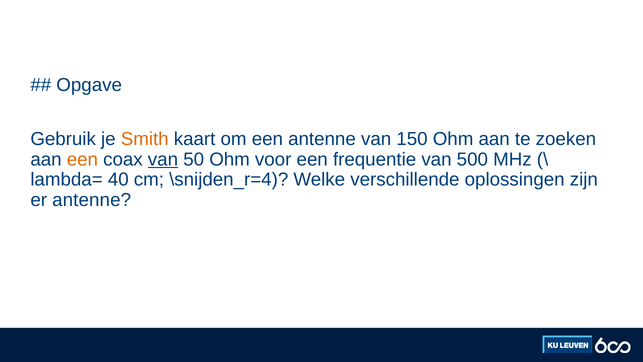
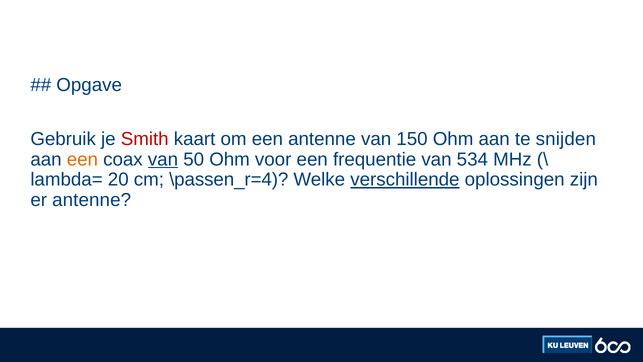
Smith colour: orange -> red
zoeken: zoeken -> snijden
500: 500 -> 534
40: 40 -> 20
\snijden_r=4: \snijden_r=4 -> \passen_r=4
verschillende underline: none -> present
